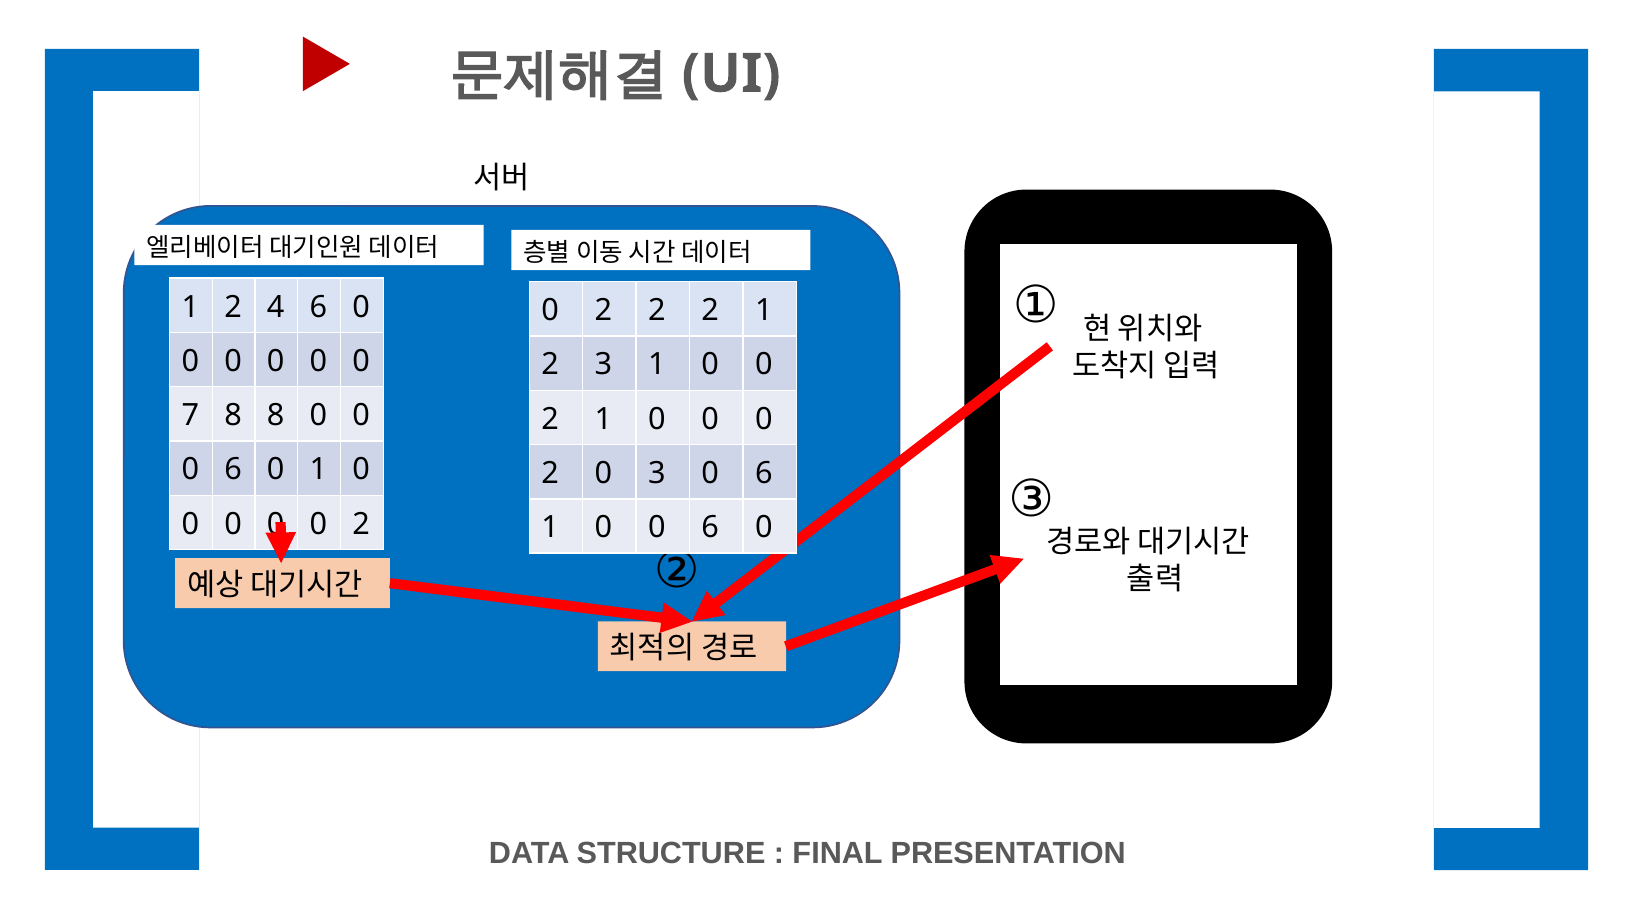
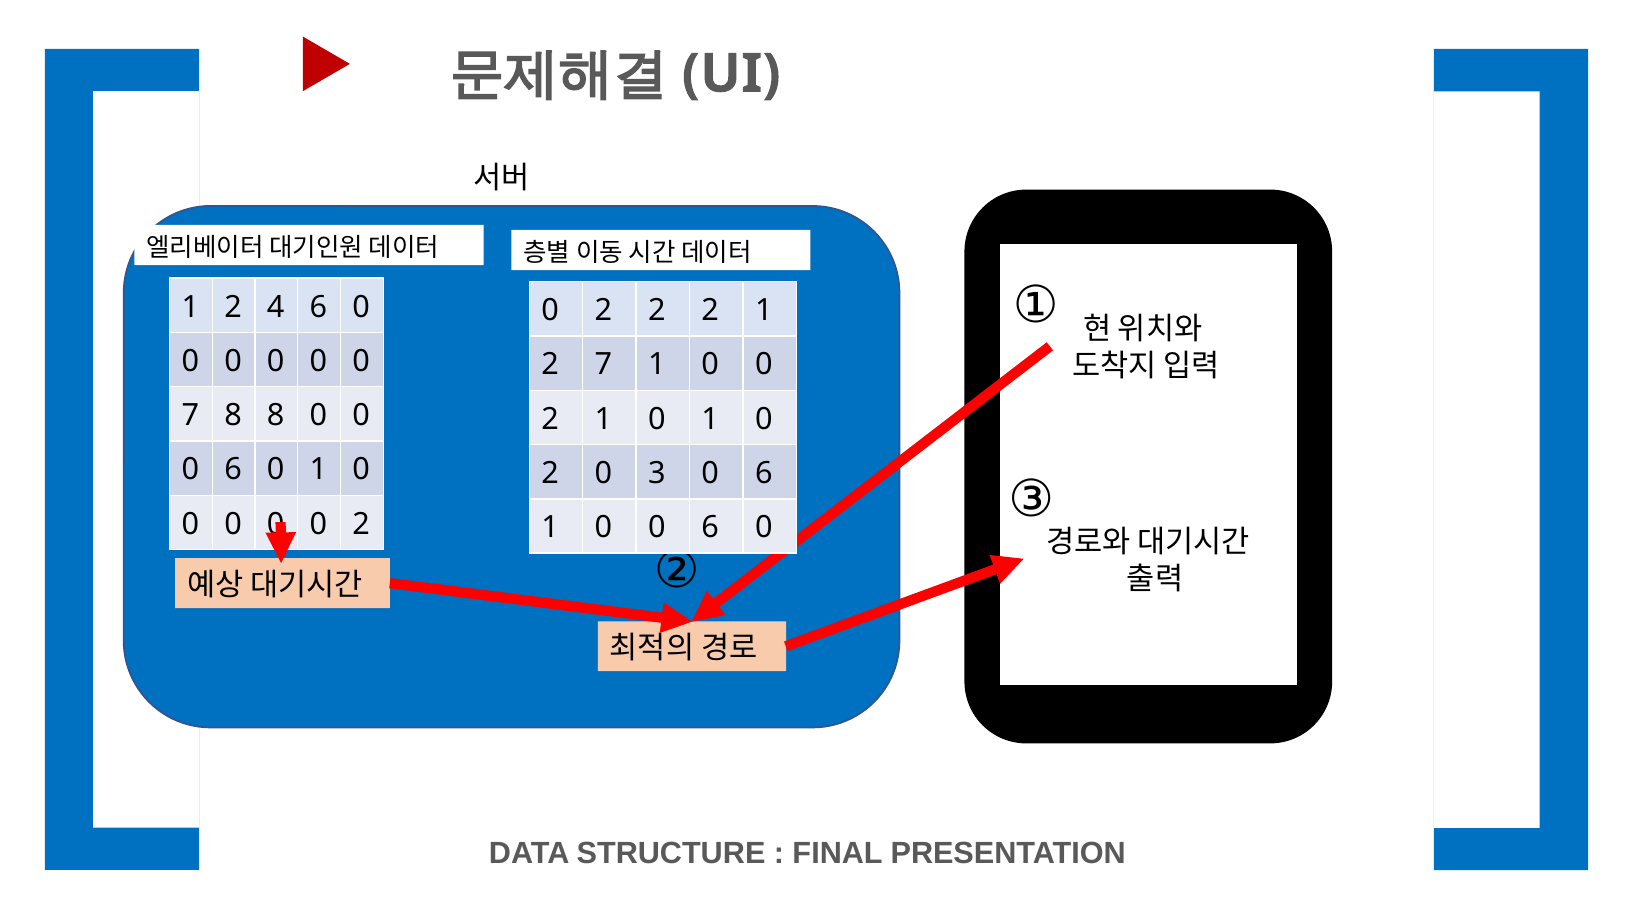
2 3: 3 -> 7
2 1 0 0: 0 -> 1
